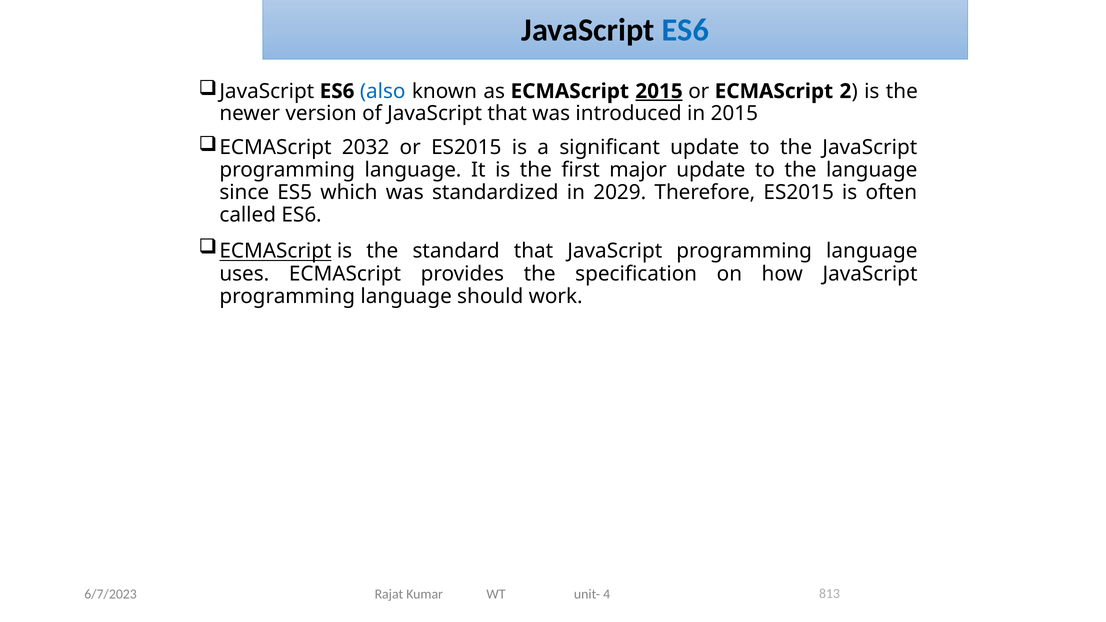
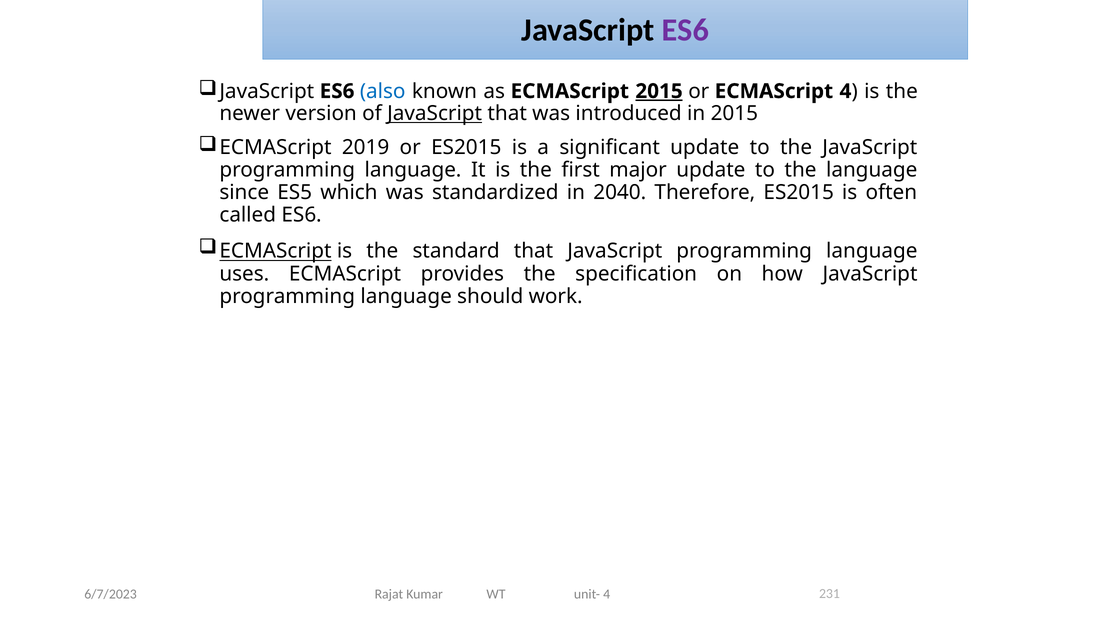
ES6 at (685, 30) colour: blue -> purple
ECMAScript 2: 2 -> 4
JavaScript at (435, 114) underline: none -> present
2032: 2032 -> 2019
2029: 2029 -> 2040
813: 813 -> 231
